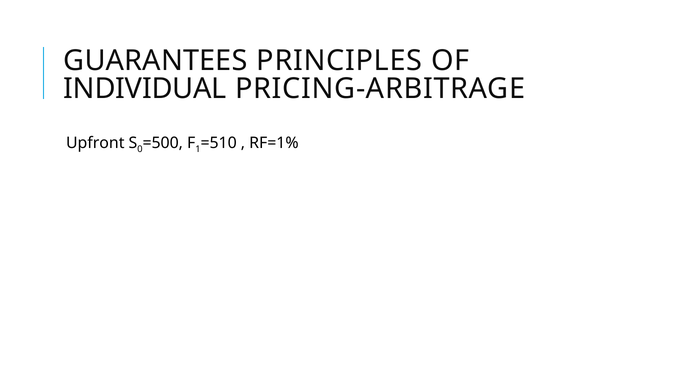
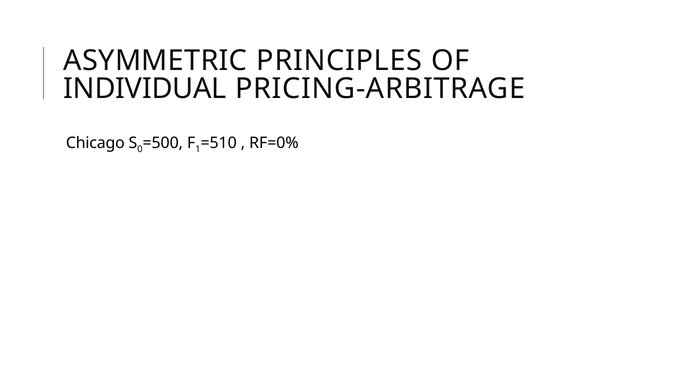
GUARANTEES: GUARANTEES -> ASYMMETRIC
Upfront: Upfront -> Chicago
RF=1%: RF=1% -> RF=0%
